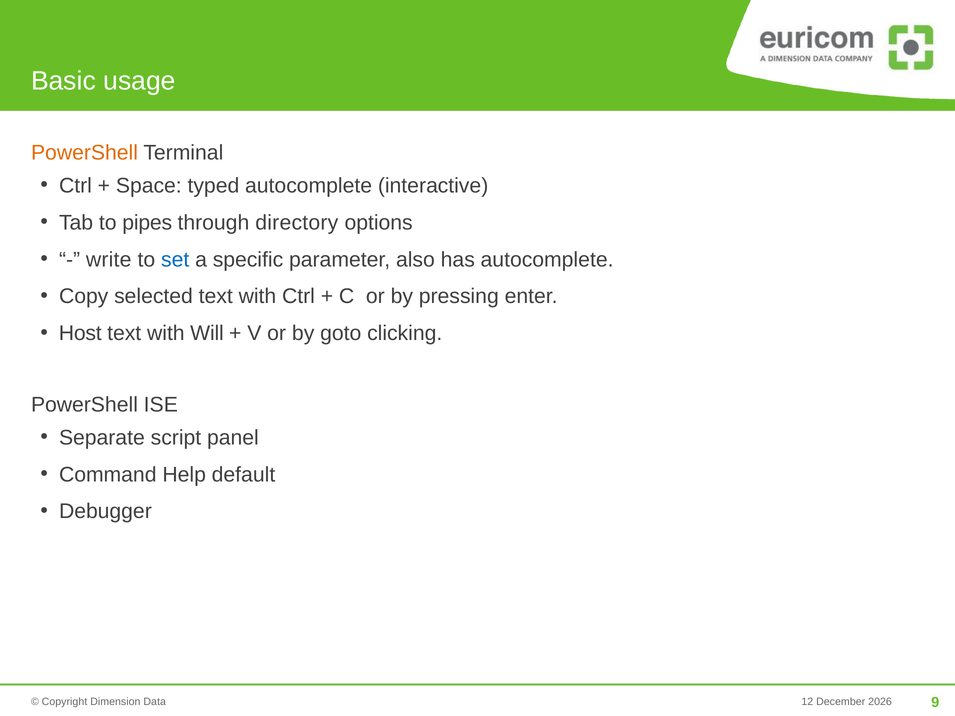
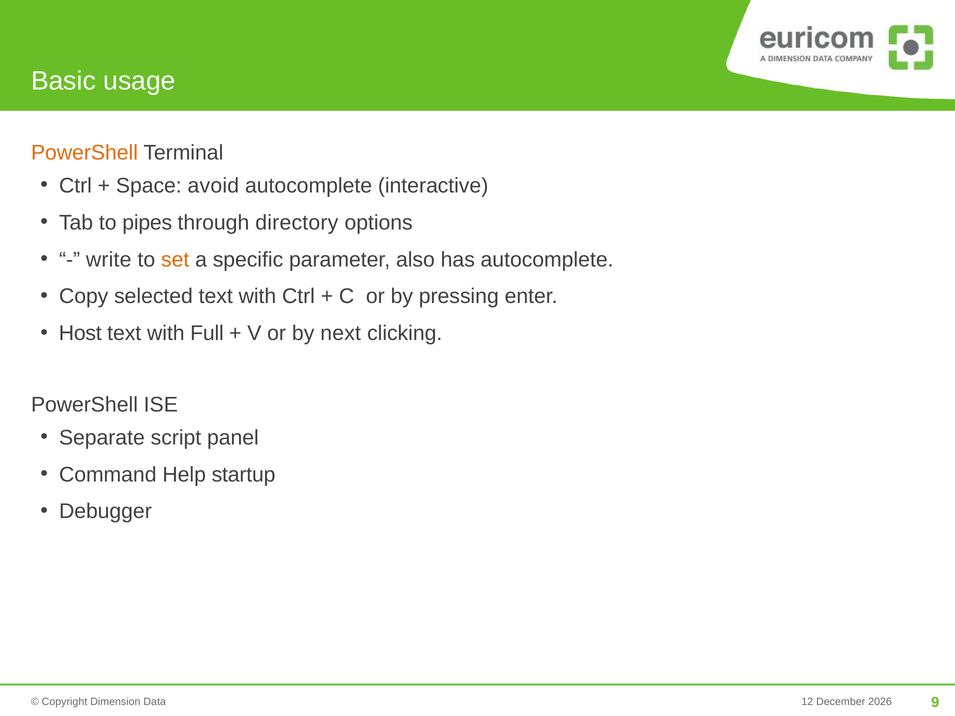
typed: typed -> avoid
set colour: blue -> orange
Will: Will -> Full
goto: goto -> next
default: default -> startup
